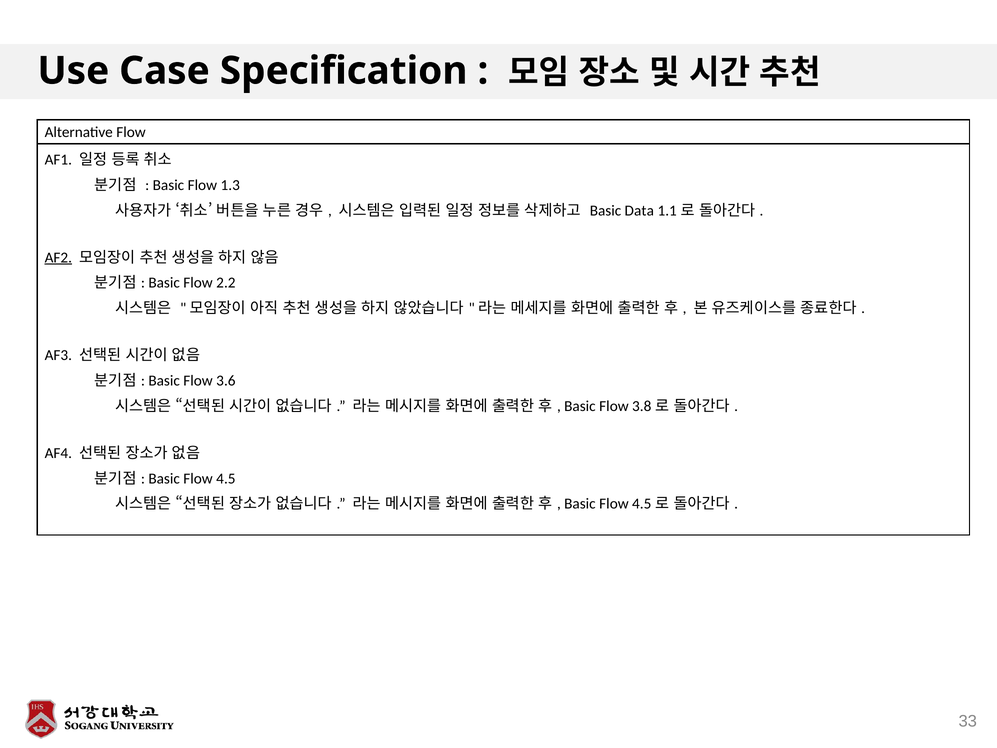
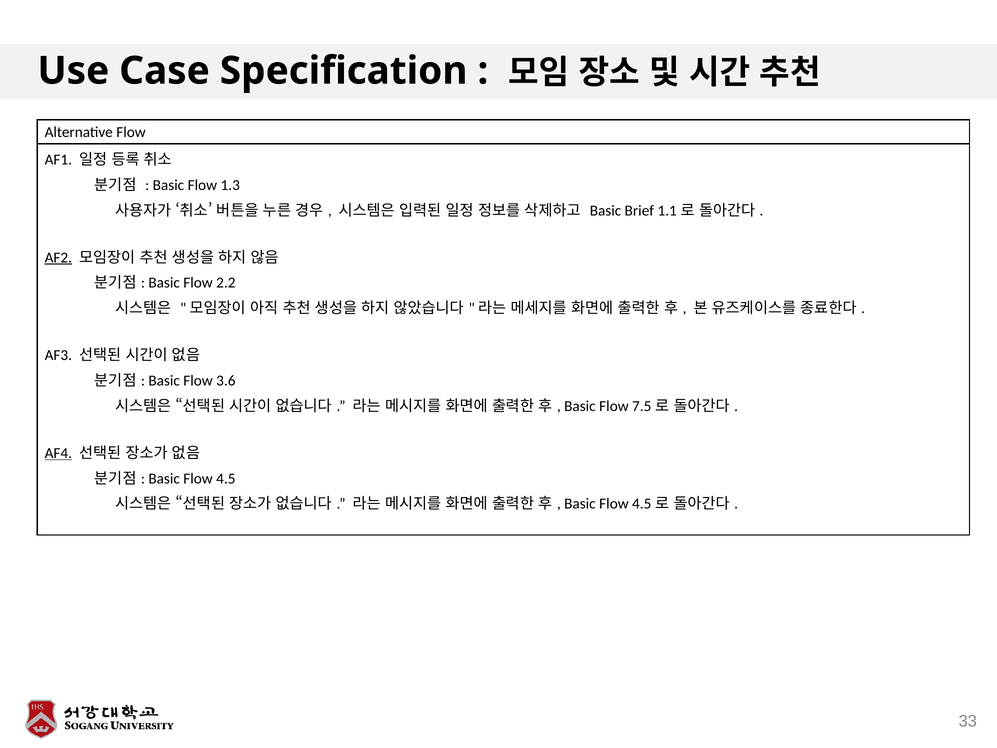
Data: Data -> Brief
3.8: 3.8 -> 7.5
AF4 underline: none -> present
